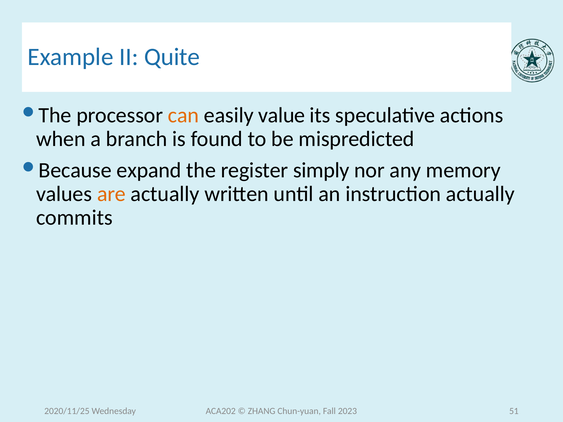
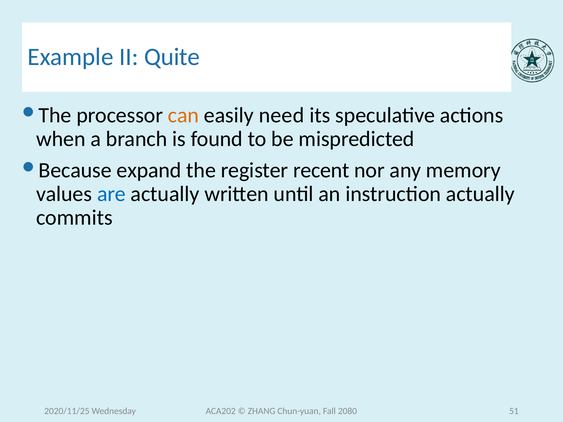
value: value -> need
simply: simply -> recent
are colour: orange -> blue
2023: 2023 -> 2080
